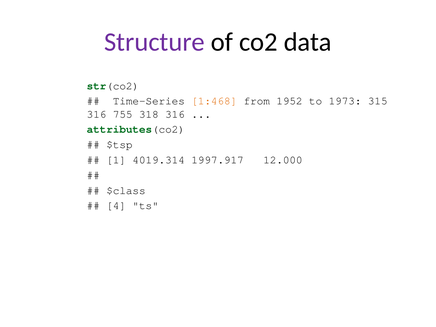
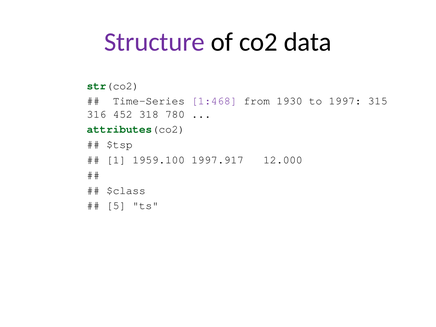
1:468 colour: orange -> purple
1952: 1952 -> 1930
1973: 1973 -> 1997
755: 755 -> 452
318 316: 316 -> 780
4019.314: 4019.314 -> 1959.100
4: 4 -> 5
